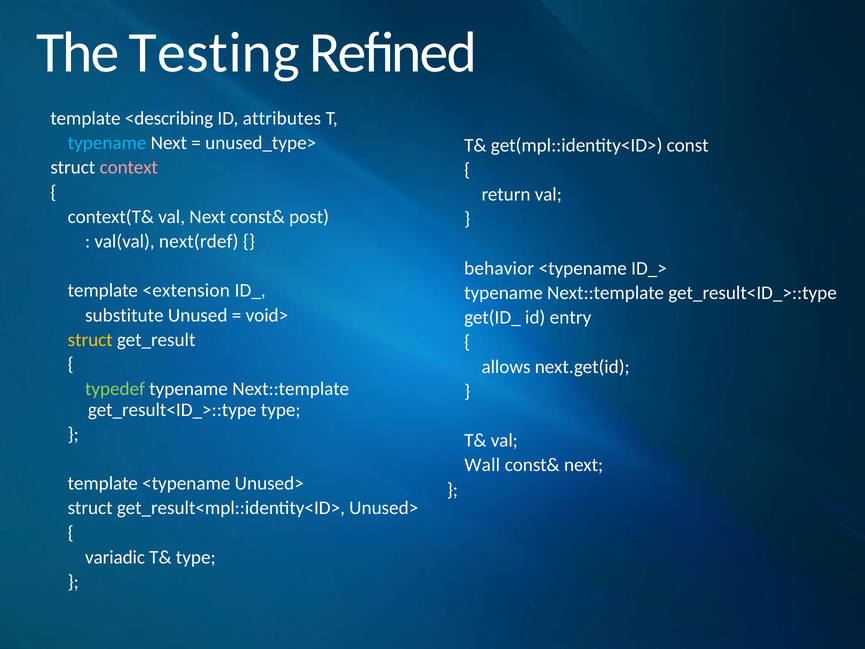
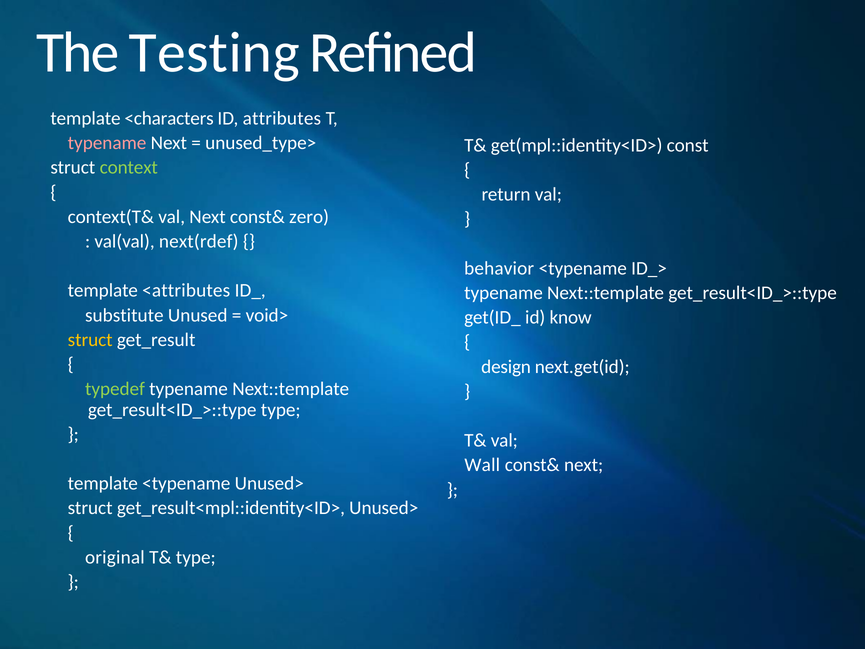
<describing: <describing -> <characters
typename at (107, 143) colour: light blue -> pink
context colour: pink -> light green
post: post -> zero
<extension: <extension -> <attributes
entry: entry -> know
allows: allows -> design
variadic: variadic -> original
